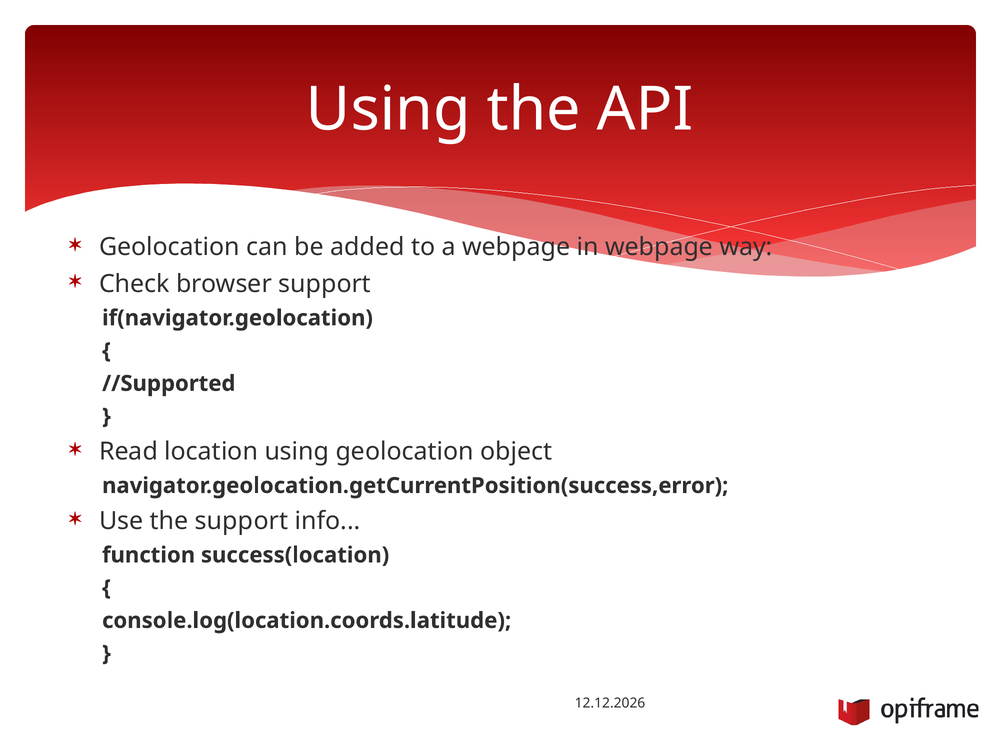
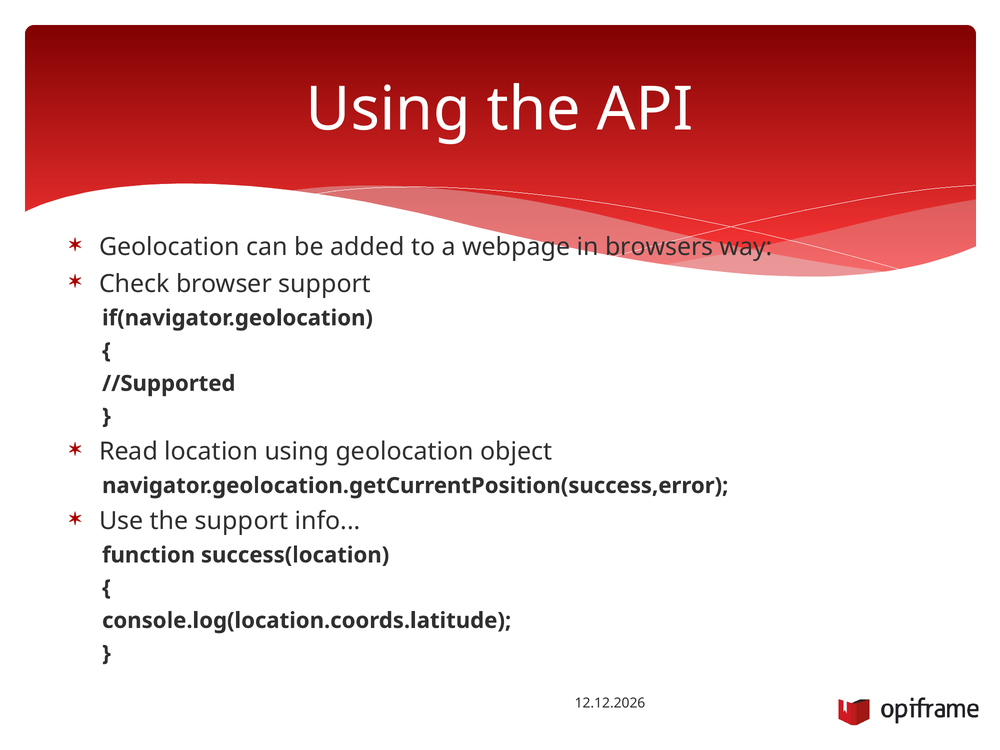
in webpage: webpage -> browsers
